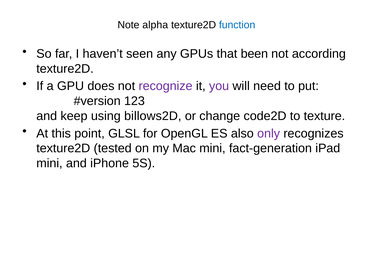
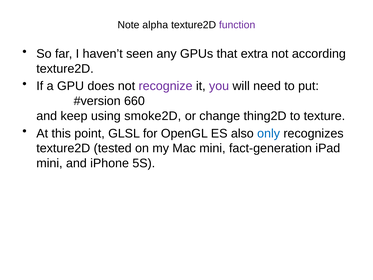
function colour: blue -> purple
been: been -> extra
123: 123 -> 660
billows2D: billows2D -> smoke2D
code2D: code2D -> thing2D
only colour: purple -> blue
